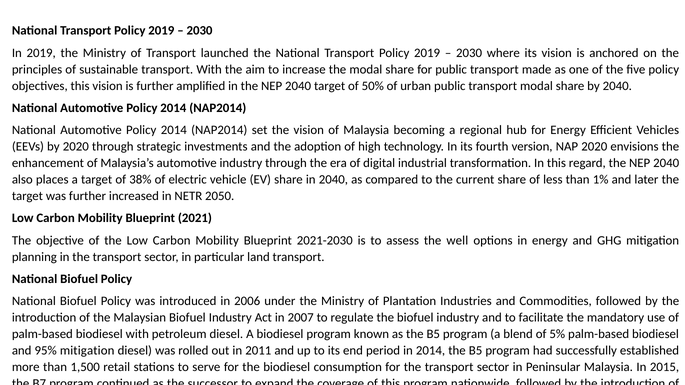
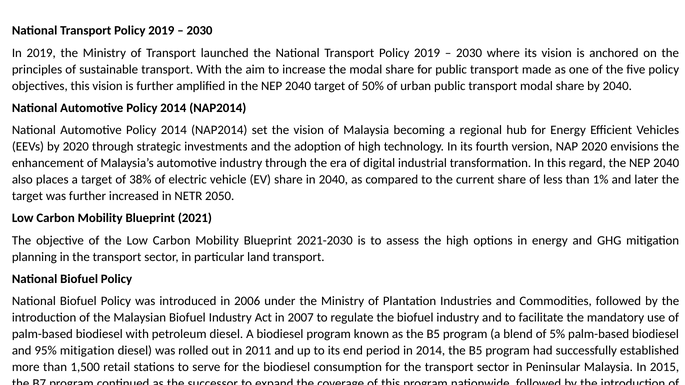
the well: well -> high
